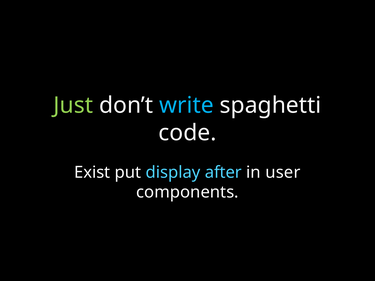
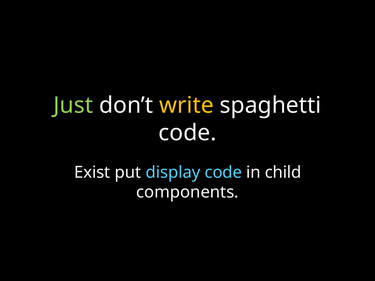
write colour: light blue -> yellow
display after: after -> code
user: user -> child
